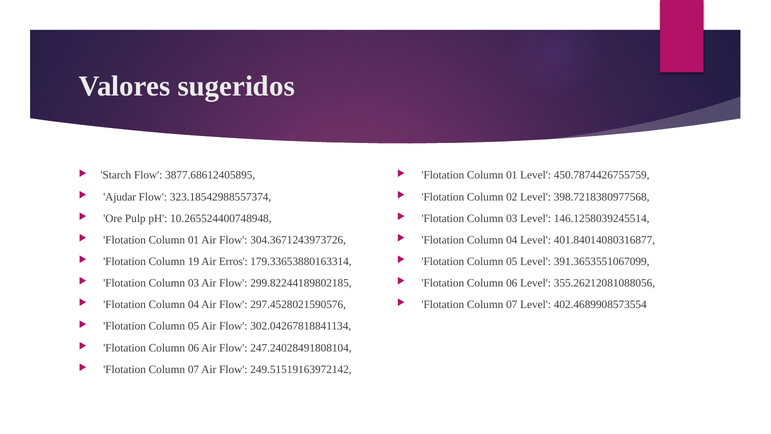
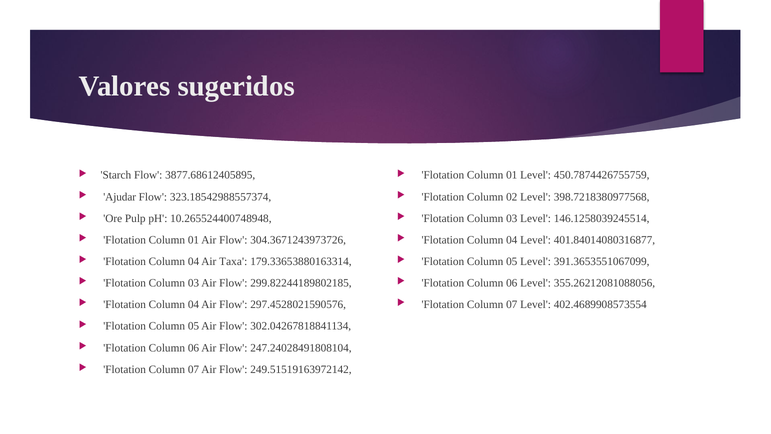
19 at (194, 261): 19 -> 04
Erros: Erros -> Taxa
